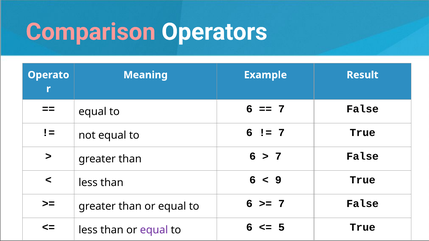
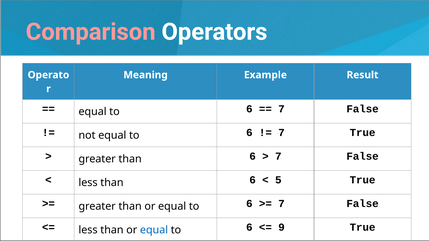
9: 9 -> 5
equal at (154, 230) colour: purple -> blue
5: 5 -> 9
